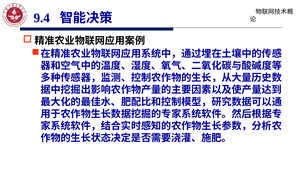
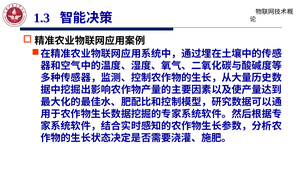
9.4: 9.4 -> 1.3
